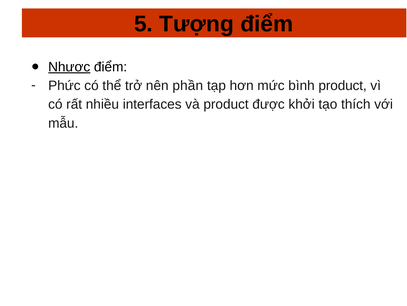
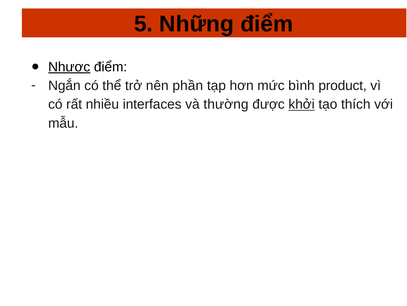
Tượng: Tượng -> Những
Phức: Phức -> Ngắn
và product: product -> thường
khởi underline: none -> present
